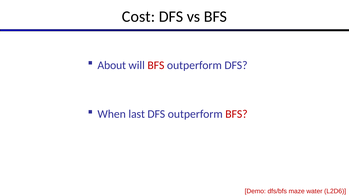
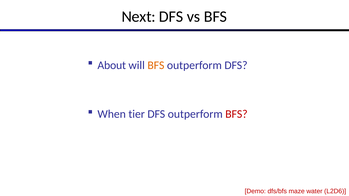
Cost: Cost -> Next
BFS at (156, 65) colour: red -> orange
last: last -> tier
